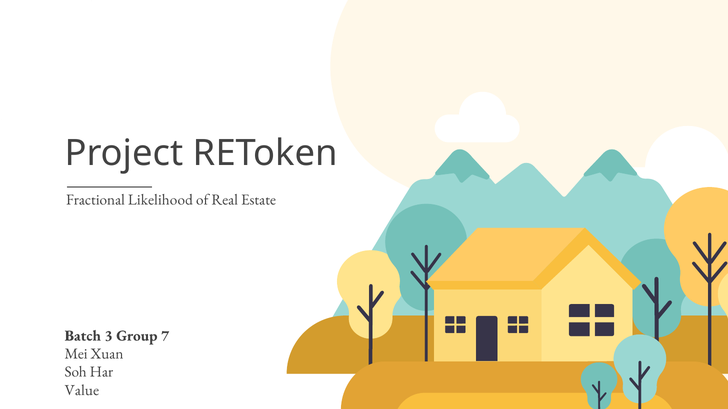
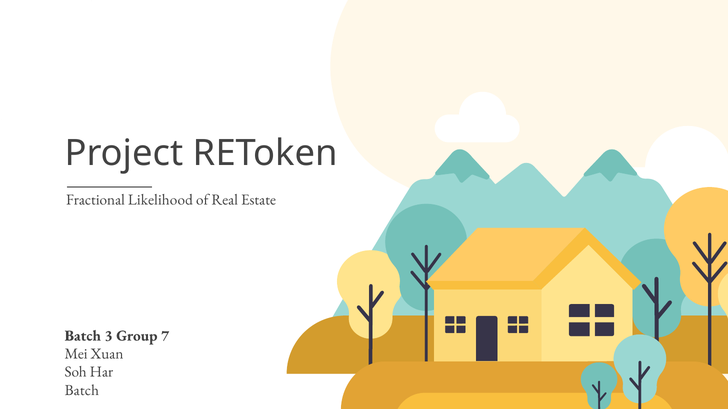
Value at (82, 391): Value -> Batch
